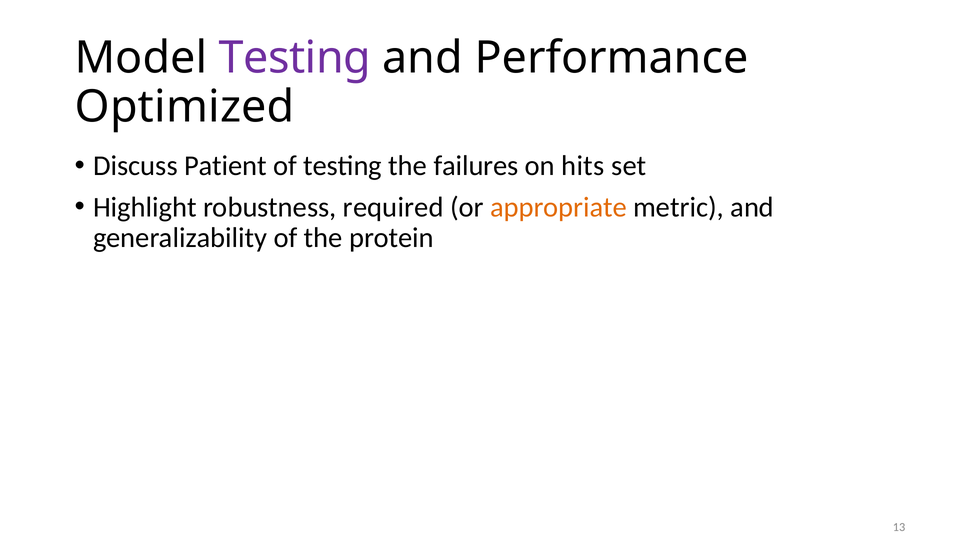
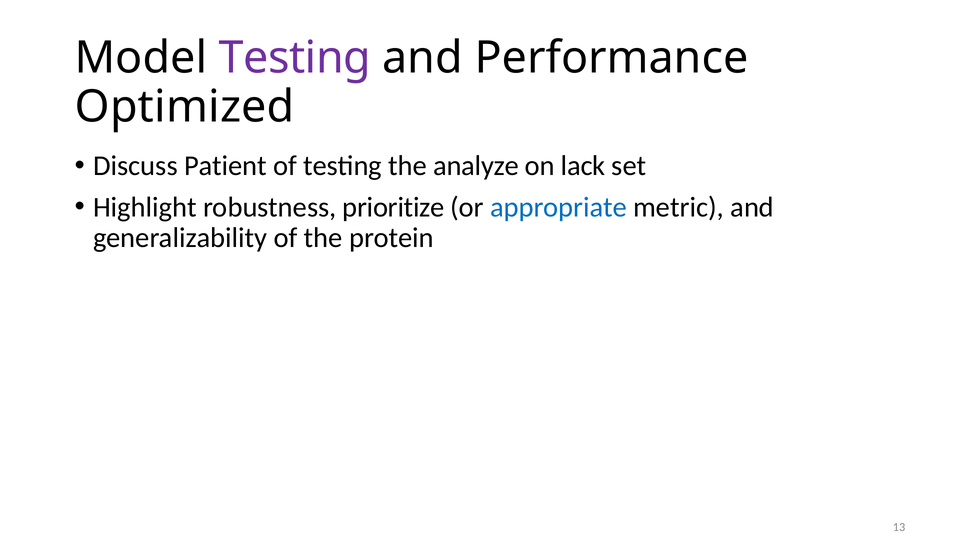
failures: failures -> analyze
hits: hits -> lack
required: required -> prioritize
appropriate colour: orange -> blue
